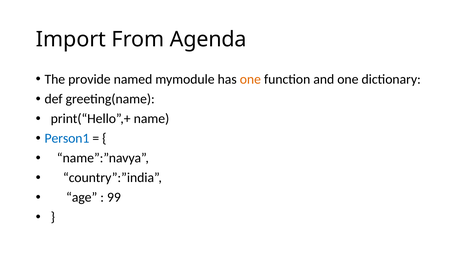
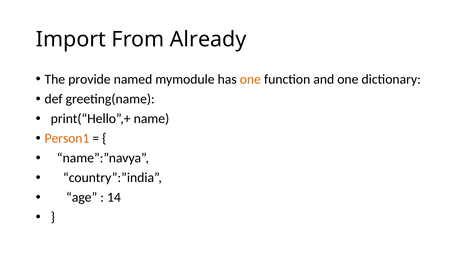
Agenda: Agenda -> Already
Person1 colour: blue -> orange
99: 99 -> 14
